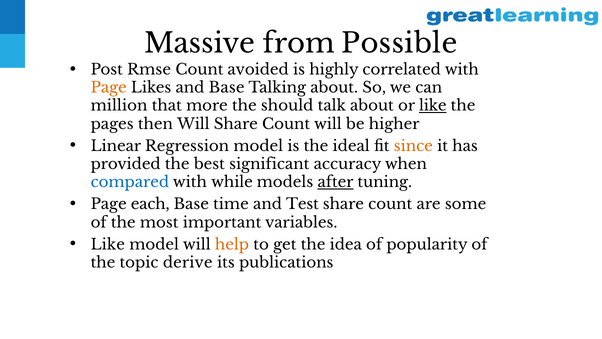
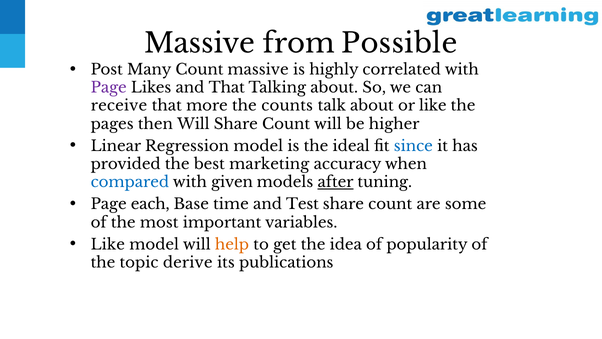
Rmse: Rmse -> Many
Count avoided: avoided -> massive
Page at (109, 88) colour: orange -> purple
and Base: Base -> That
million: million -> receive
should: should -> counts
like at (433, 106) underline: present -> none
since colour: orange -> blue
significant: significant -> marketing
while: while -> given
